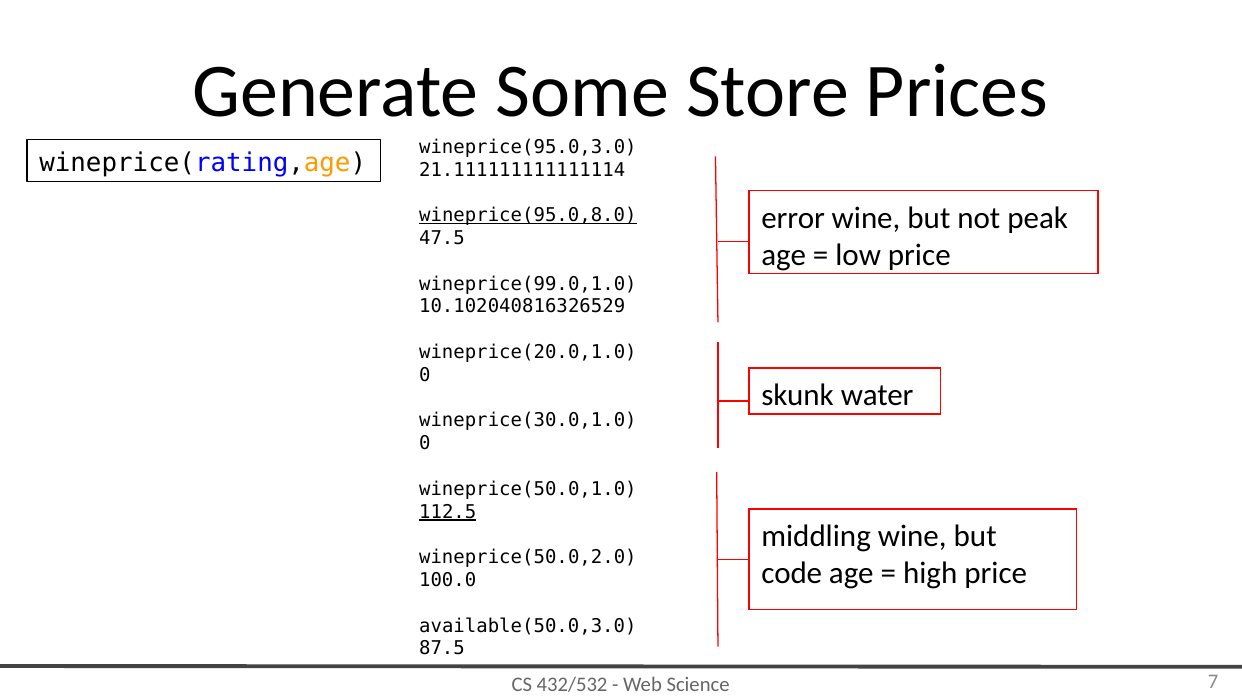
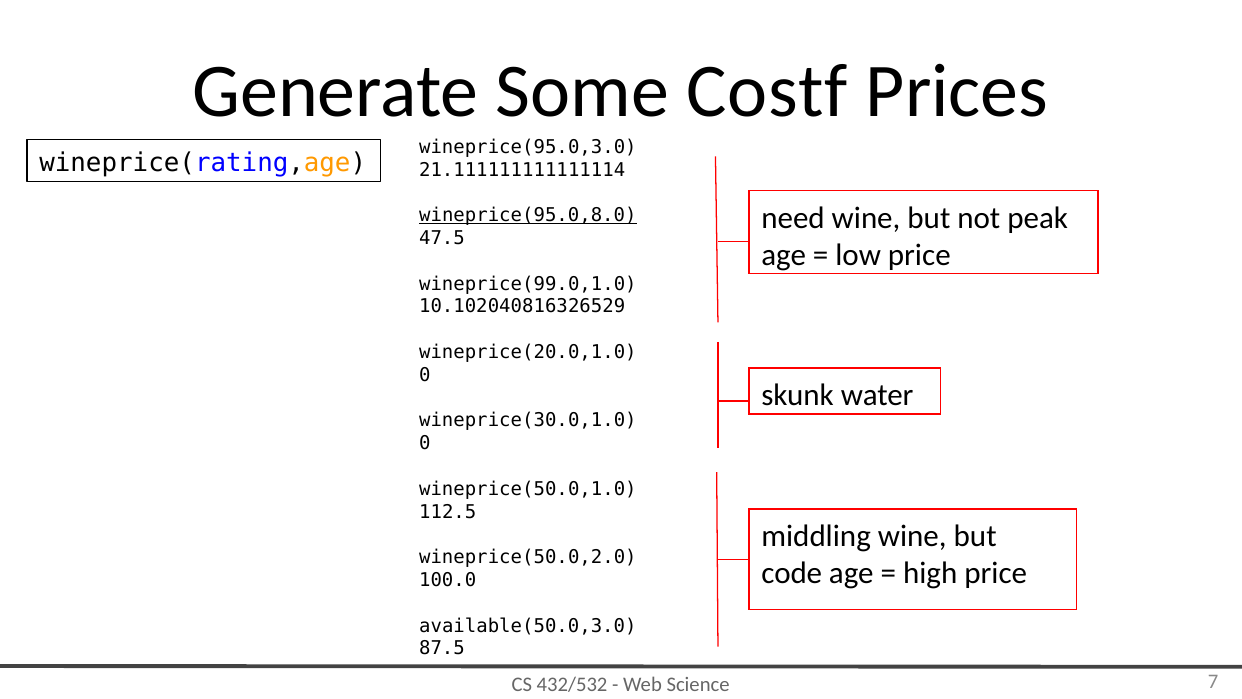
Store: Store -> Costf
error: error -> need
112.5 underline: present -> none
